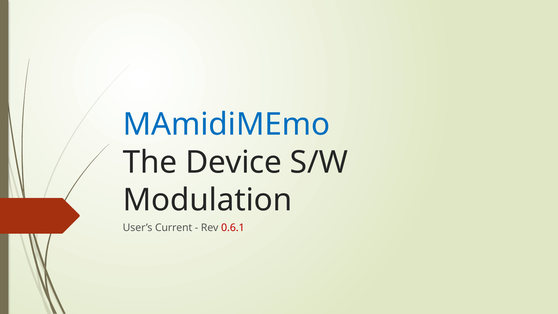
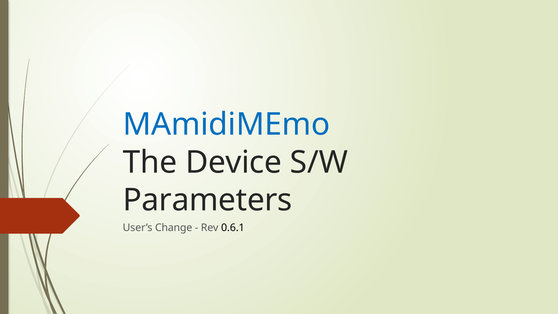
Modulation: Modulation -> Parameters
Current: Current -> Change
0.6.1 colour: red -> black
